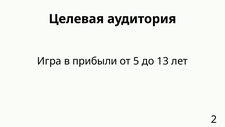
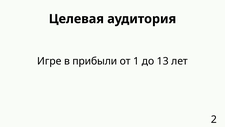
Игра: Игра -> Игре
5: 5 -> 1
